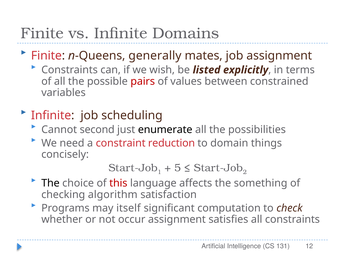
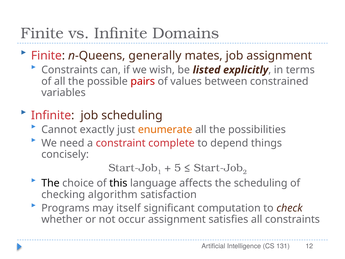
second: second -> exactly
enumerate colour: black -> orange
reduction: reduction -> complete
domain: domain -> depend
this colour: red -> black
the something: something -> scheduling
